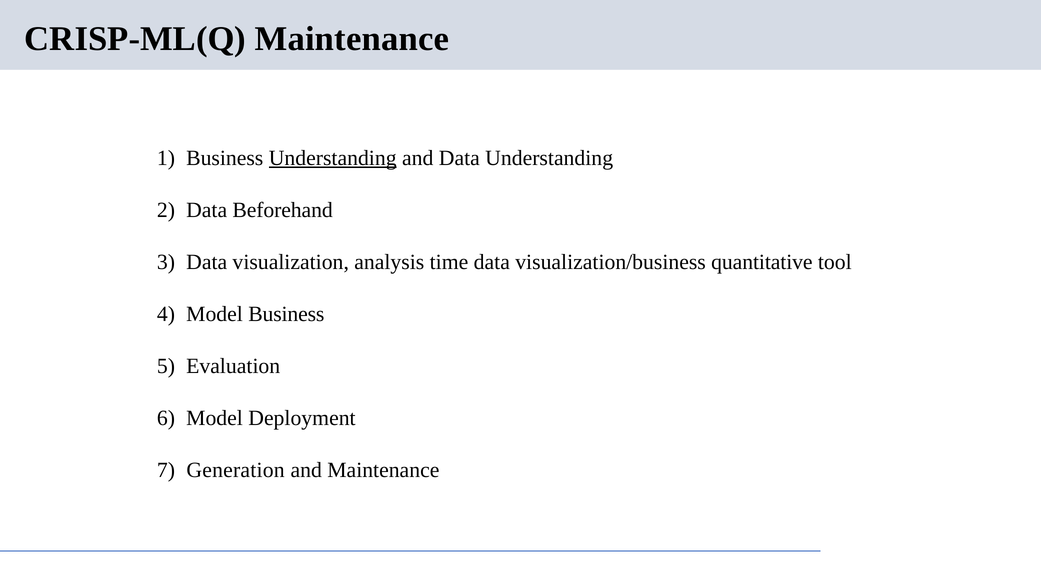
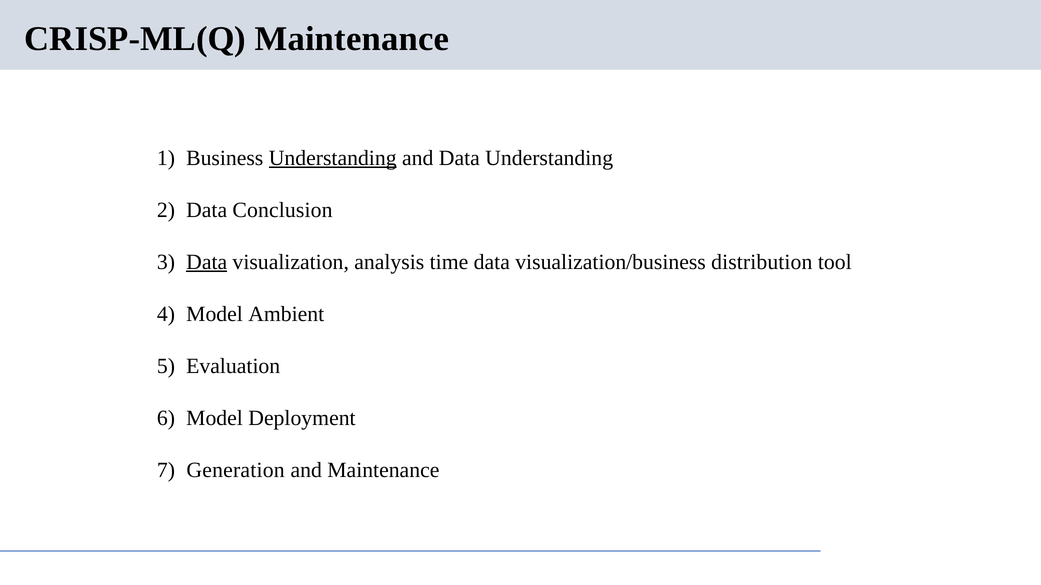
Beforehand: Beforehand -> Conclusion
Data at (207, 262) underline: none -> present
quantitative: quantitative -> distribution
Model Business: Business -> Ambient
